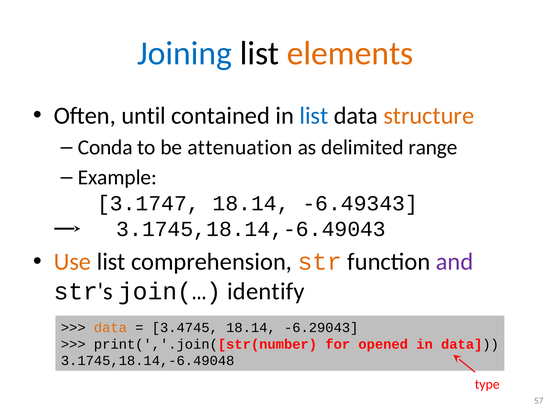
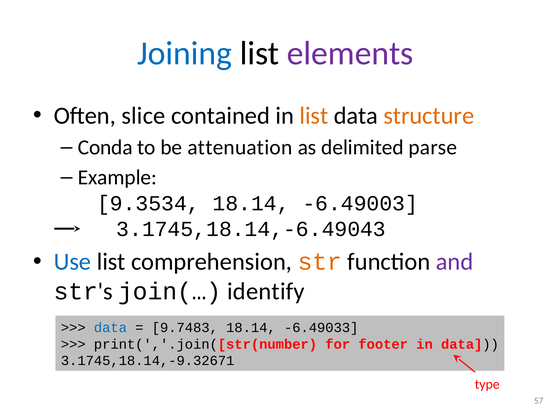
elements colour: orange -> purple
until: until -> slice
list at (314, 116) colour: blue -> orange
range: range -> parse
3.1747: 3.1747 -> 9.3534
-6.49343: -6.49343 -> -6.49003
Use colour: orange -> blue
data at (110, 327) colour: orange -> blue
3.4745: 3.4745 -> 9.7483
-6.29043: -6.29043 -> -6.49033
opened: opened -> footer
3.1745,18.14,-6.49048: 3.1745,18.14,-6.49048 -> 3.1745,18.14,-9.32671
